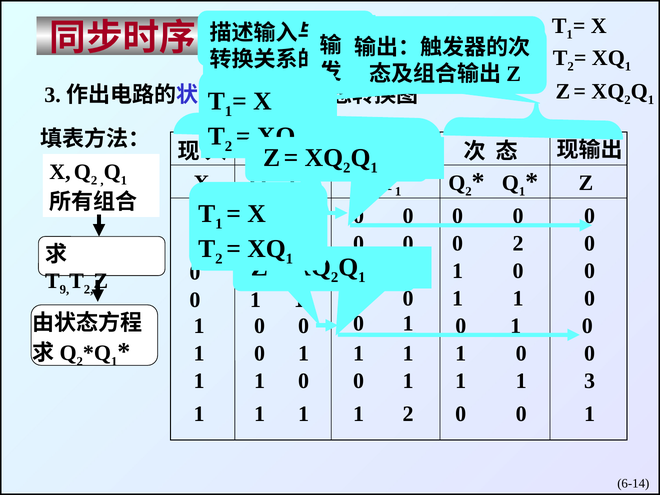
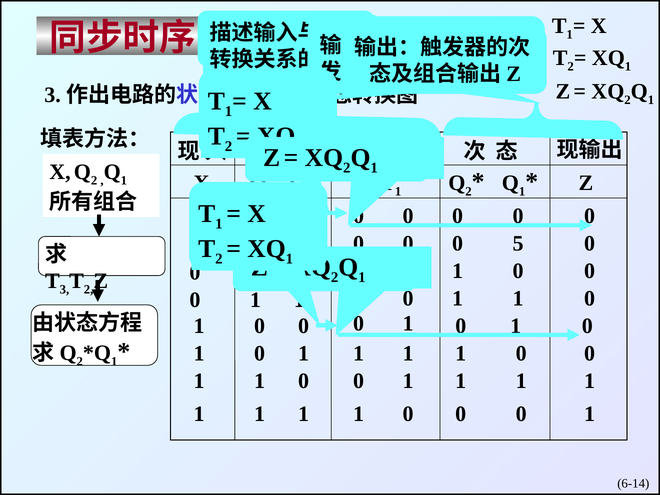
0 2: 2 -> 5
9: 9 -> 3
3 at (590, 381): 3 -> 1
2 at (408, 414): 2 -> 0
